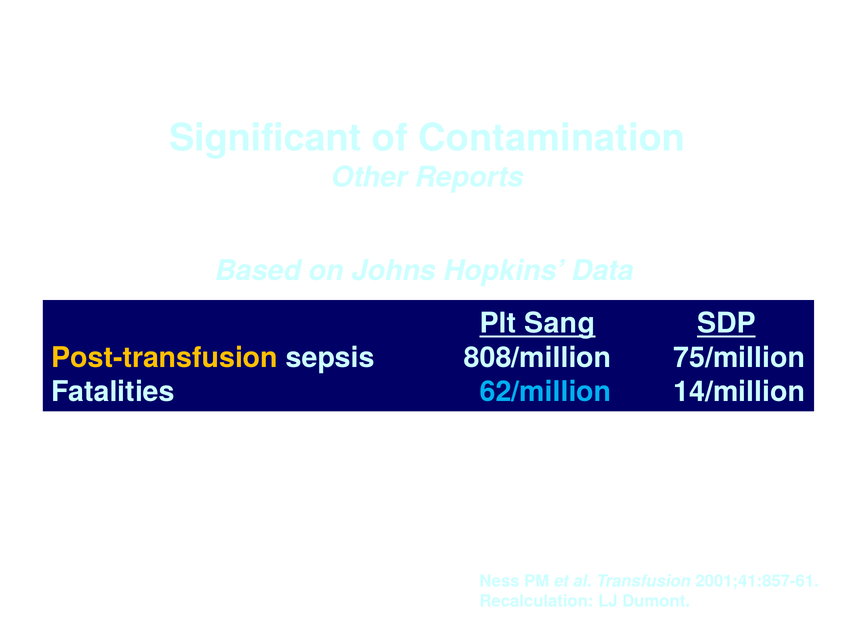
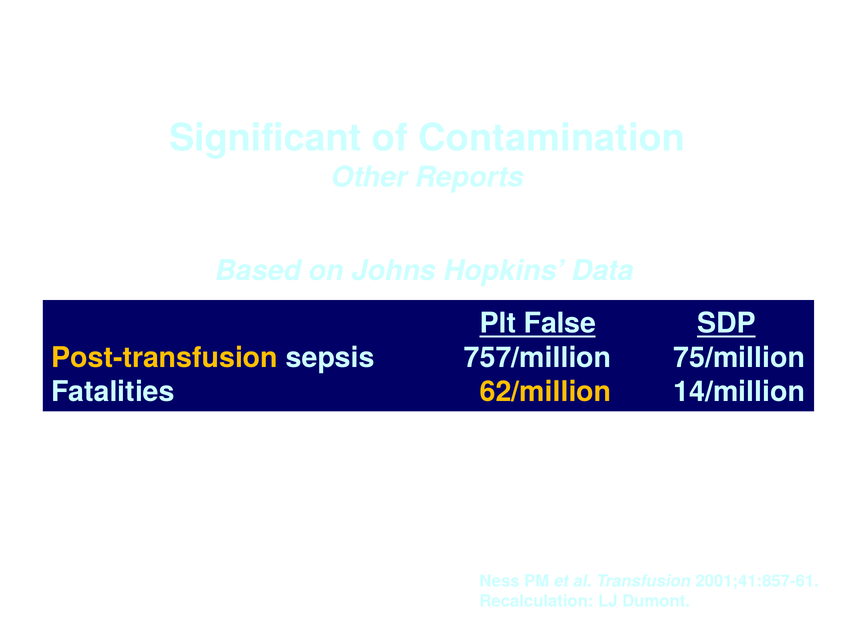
Sang: Sang -> False
808/million: 808/million -> 757/million
62/million colour: light blue -> yellow
